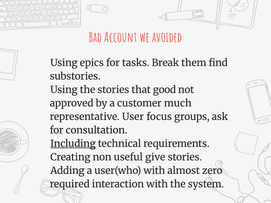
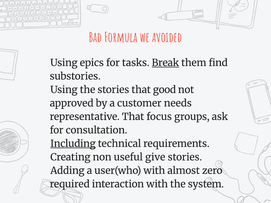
Account: Account -> Formula
Break underline: none -> present
much: much -> needs
representative User: User -> That
